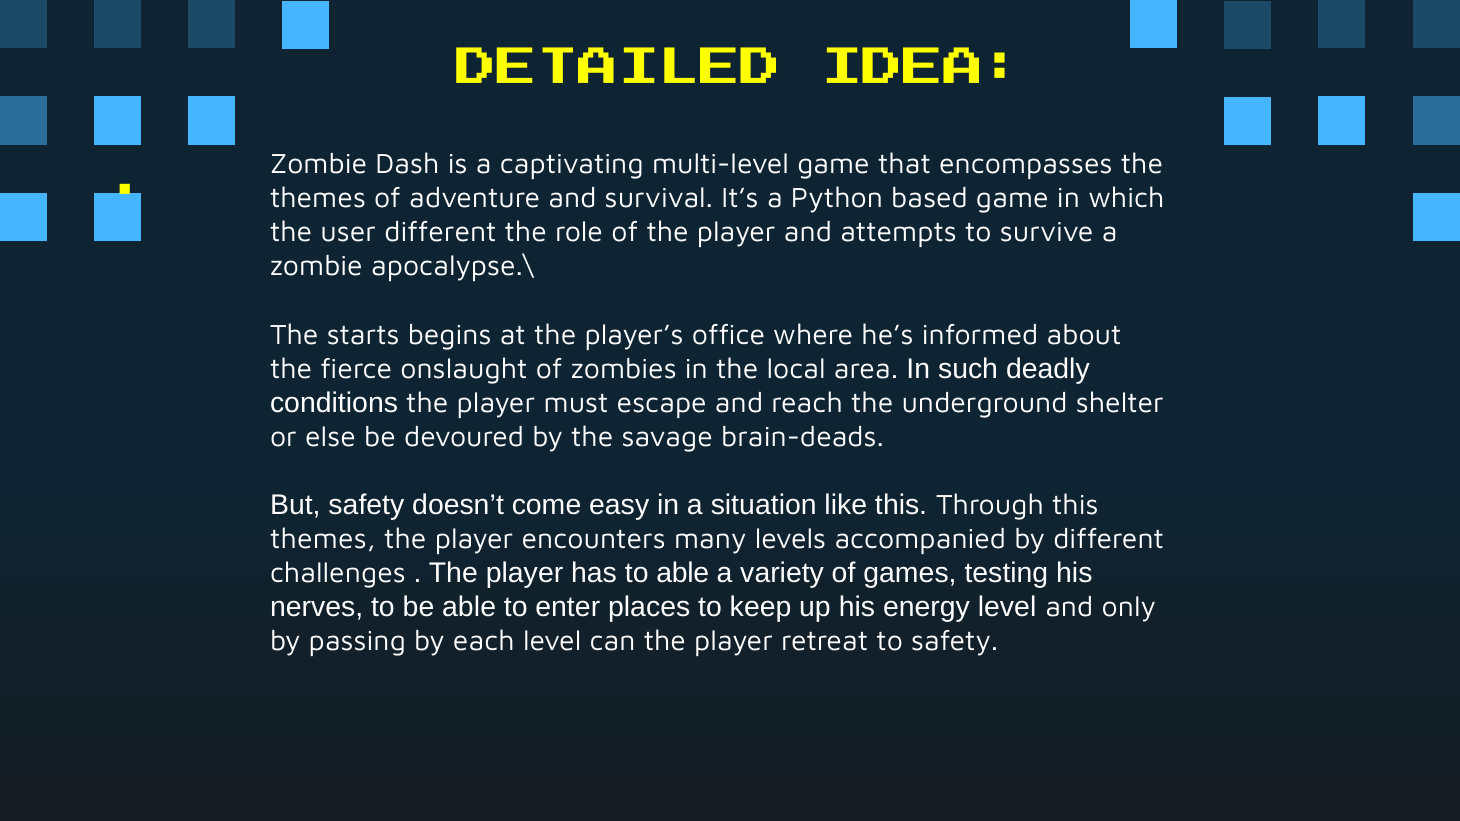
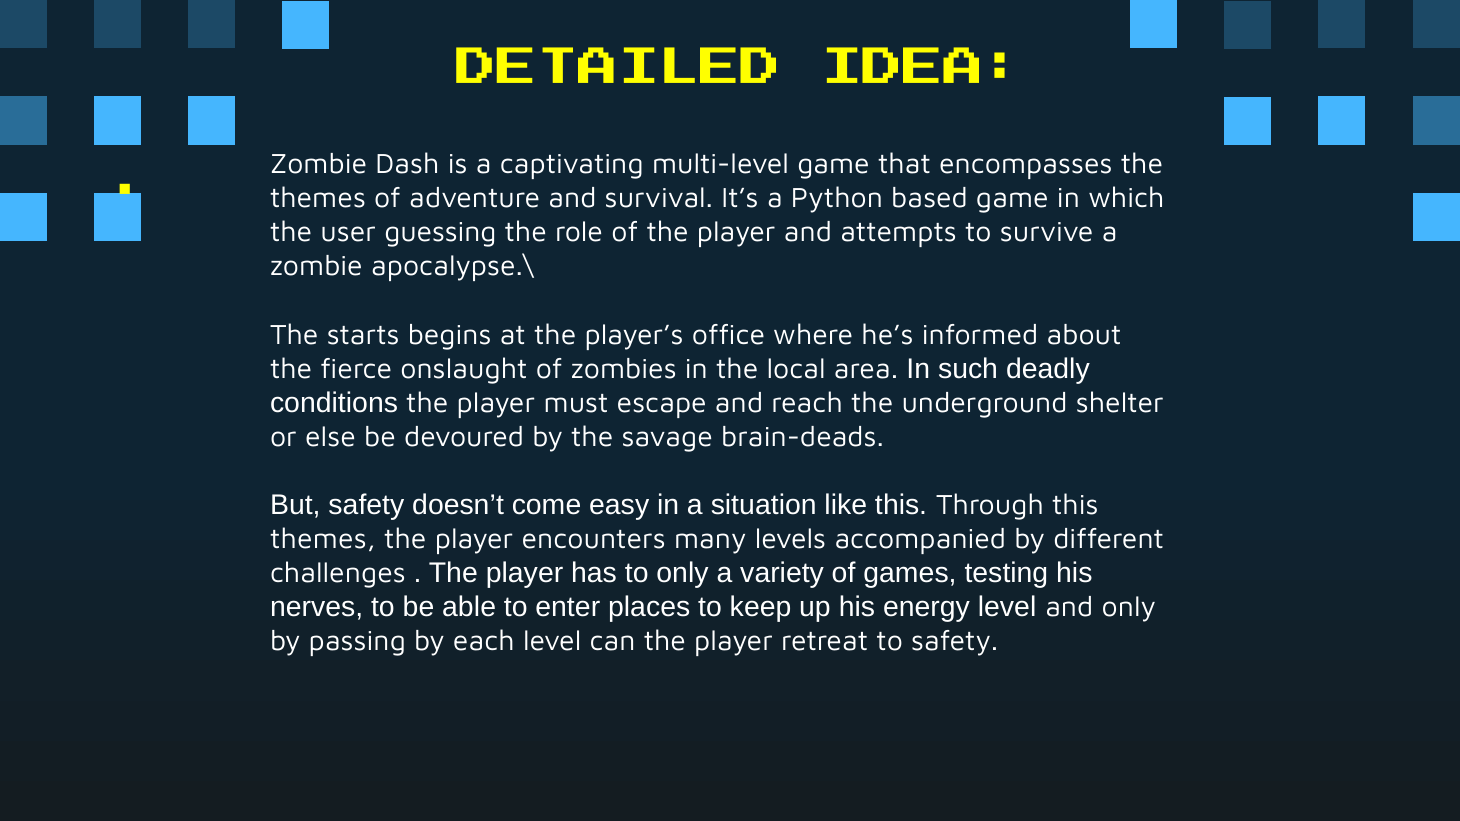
user different: different -> guessing
to able: able -> only
